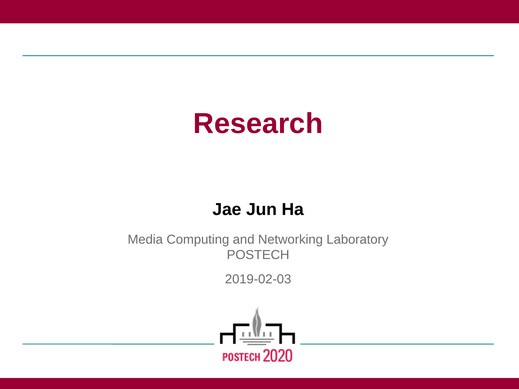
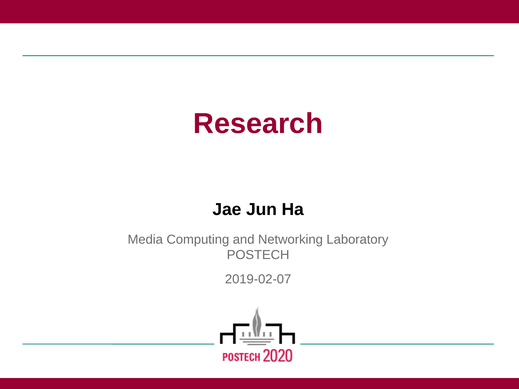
2019-02-03: 2019-02-03 -> 2019-02-07
